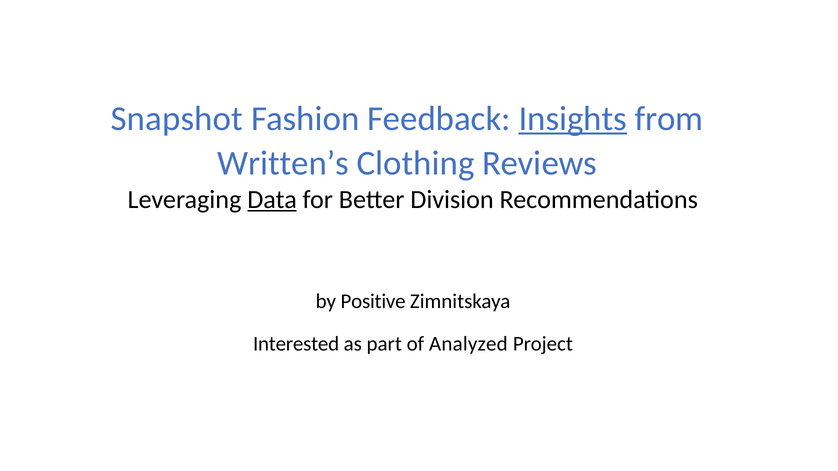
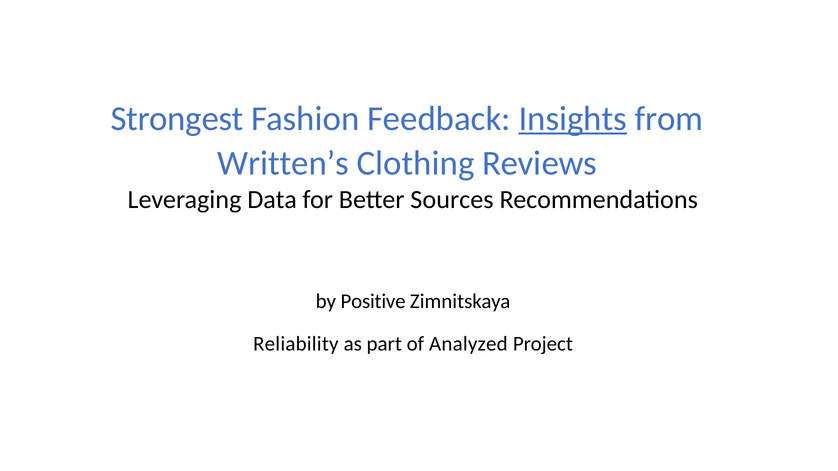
Snapshot: Snapshot -> Strongest
Data underline: present -> none
Division: Division -> Sources
Interested: Interested -> Reliability
